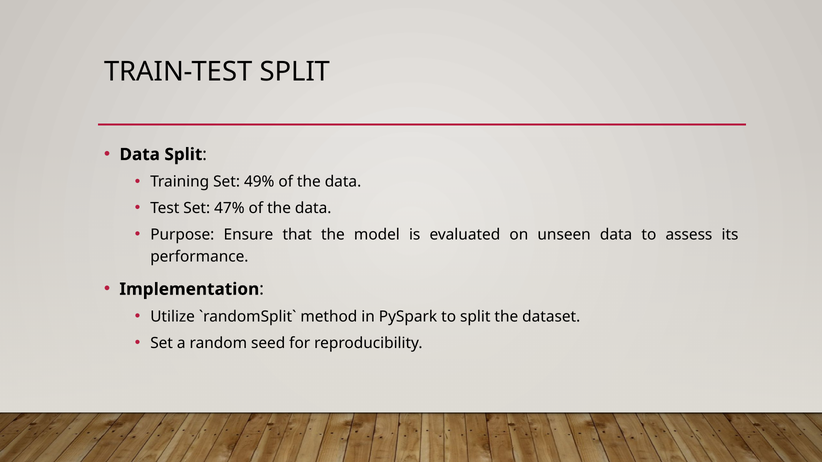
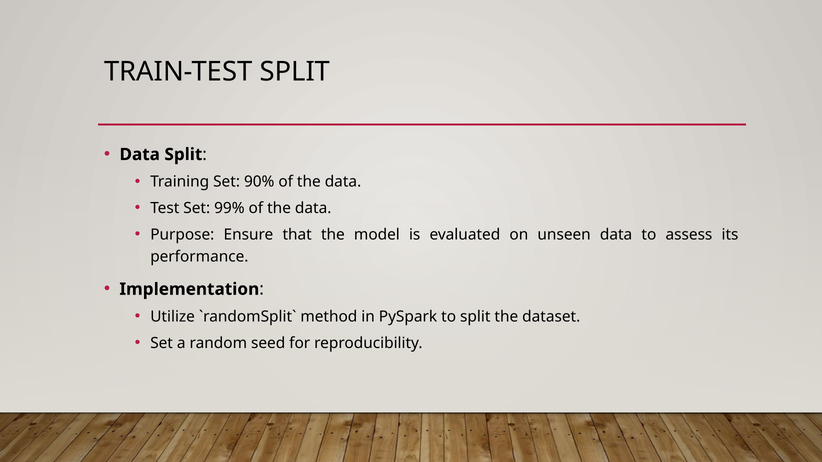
49%: 49% -> 90%
47%: 47% -> 99%
